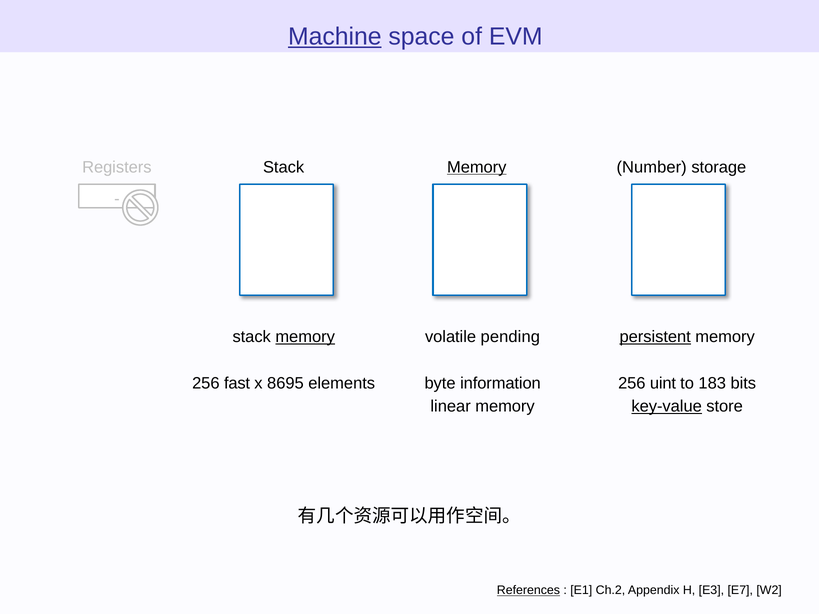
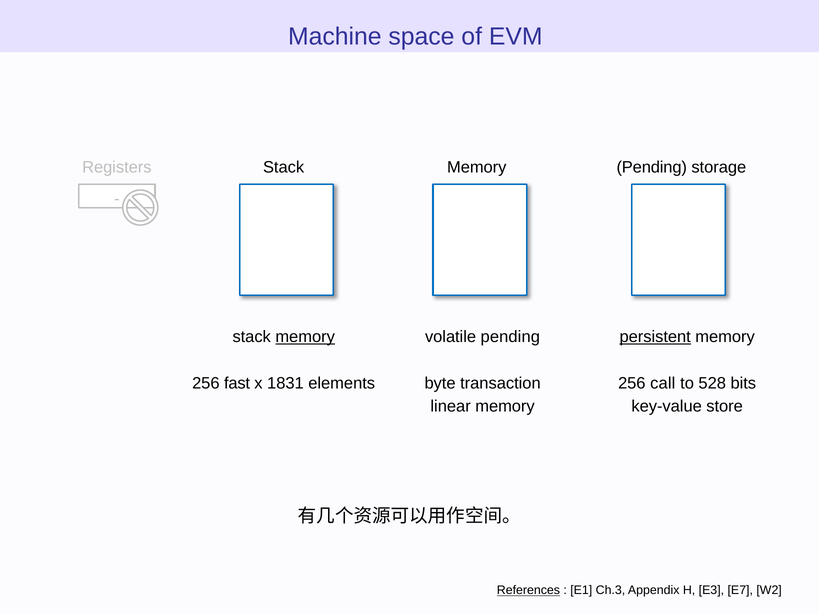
Machine underline: present -> none
Memory at (477, 167) underline: present -> none
Registers Number: Number -> Pending
8695: 8695 -> 1831
information: information -> transaction
uint: uint -> call
183: 183 -> 528
key-value underline: present -> none
Ch.2: Ch.2 -> Ch.3
